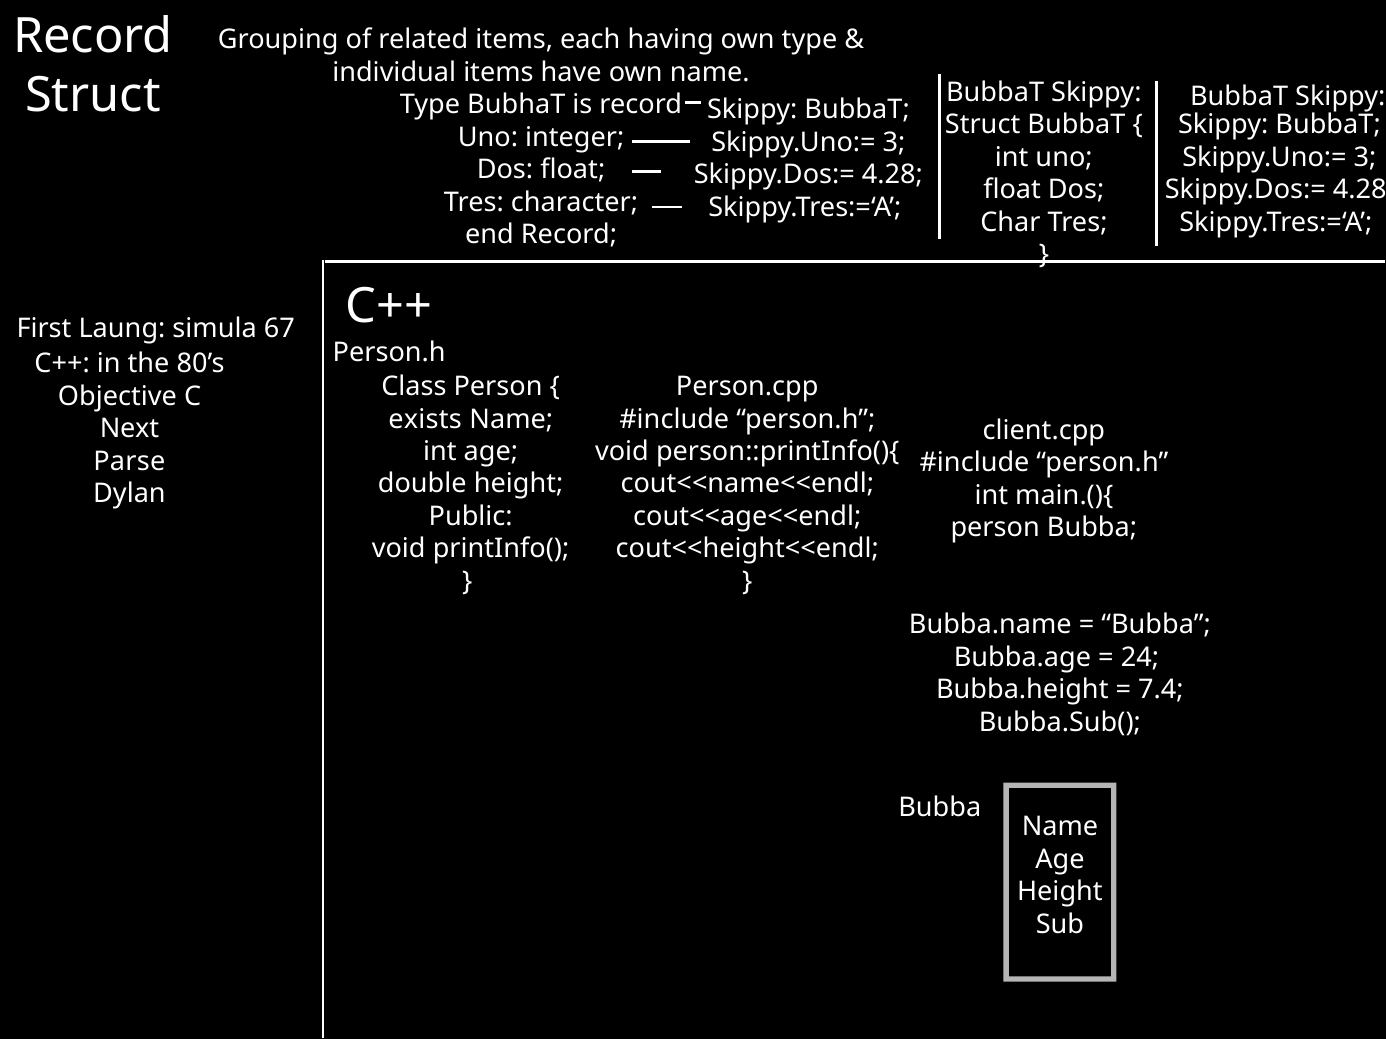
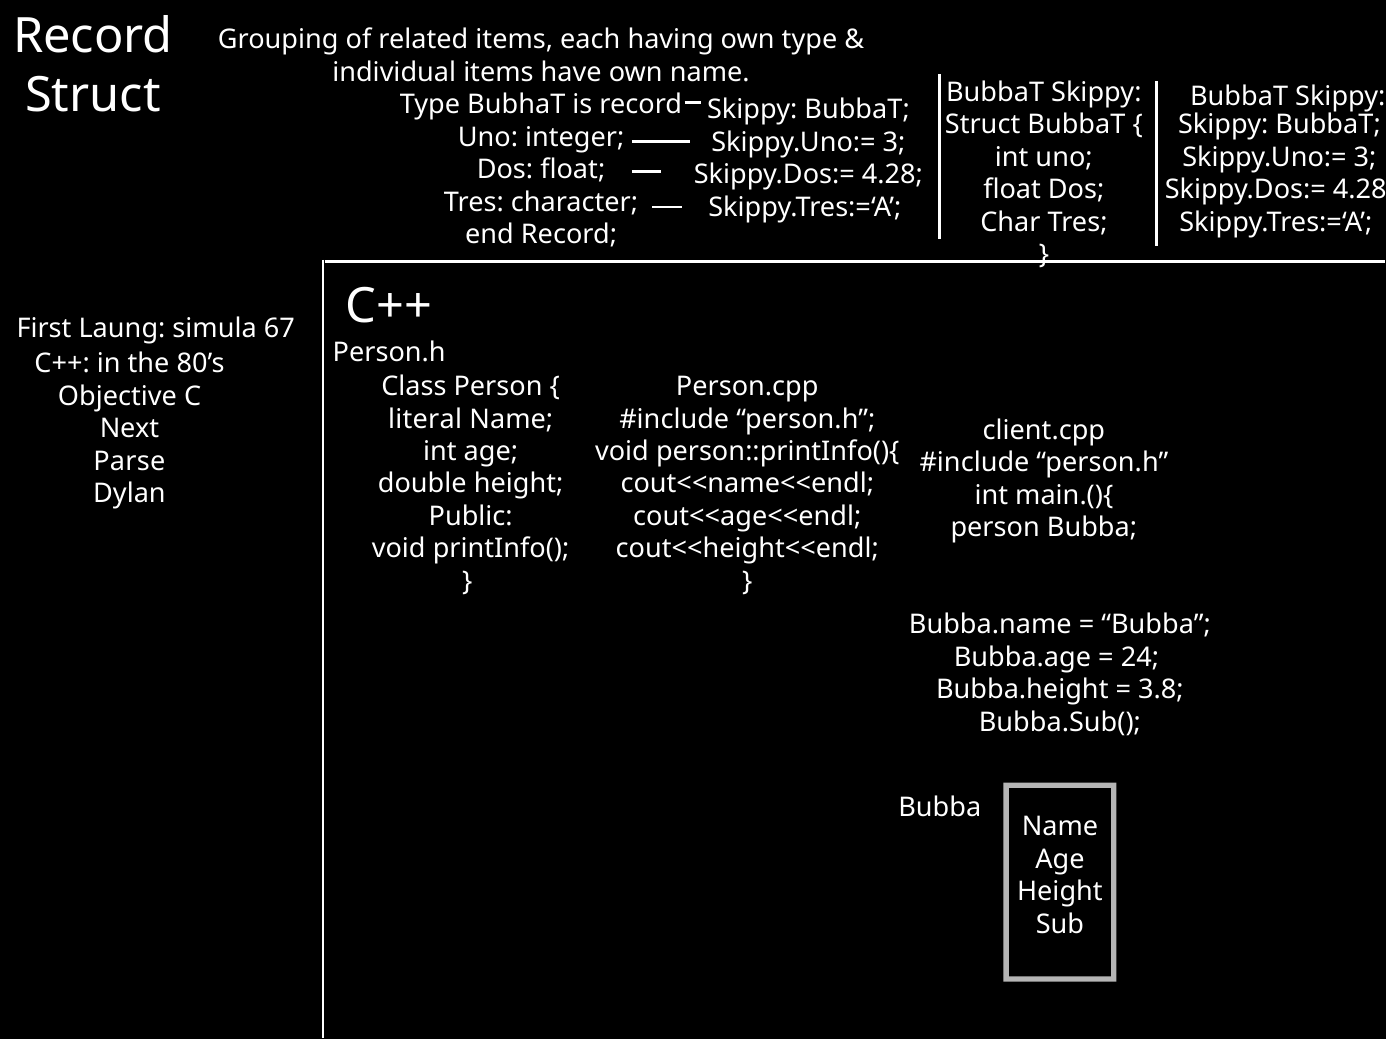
exists: exists -> literal
7.4: 7.4 -> 3.8
